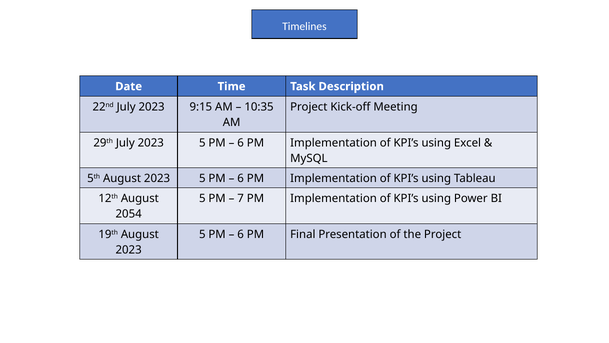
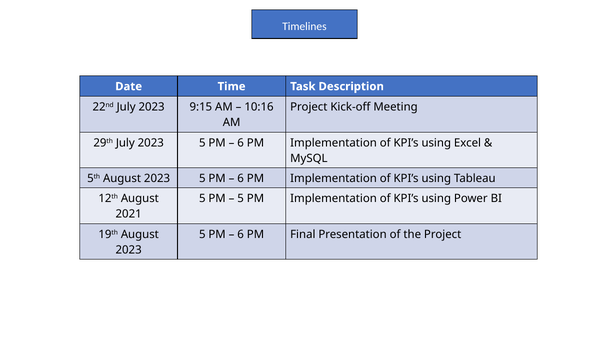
10:35: 10:35 -> 10:16
7 at (241, 198): 7 -> 5
2054: 2054 -> 2021
